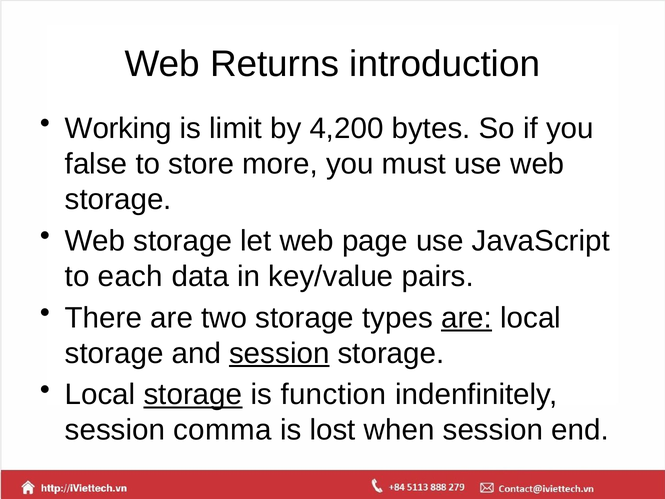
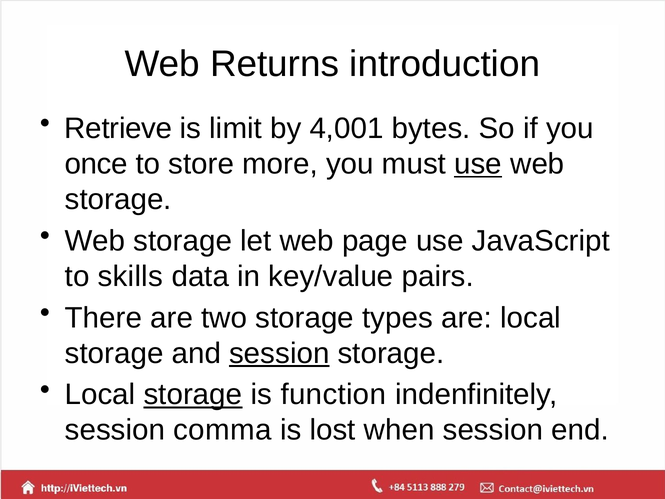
Working: Working -> Retrieve
4,200: 4,200 -> 4,001
false: false -> once
use at (478, 164) underline: none -> present
each: each -> skills
are at (467, 318) underline: present -> none
